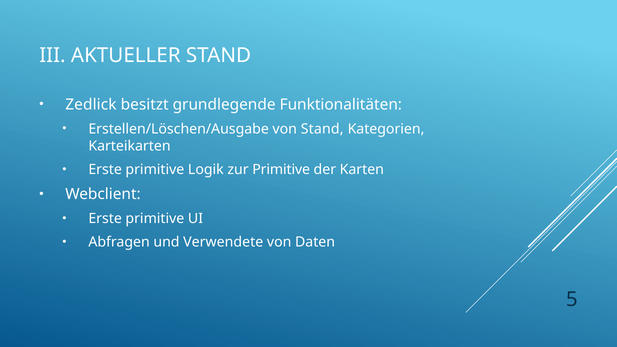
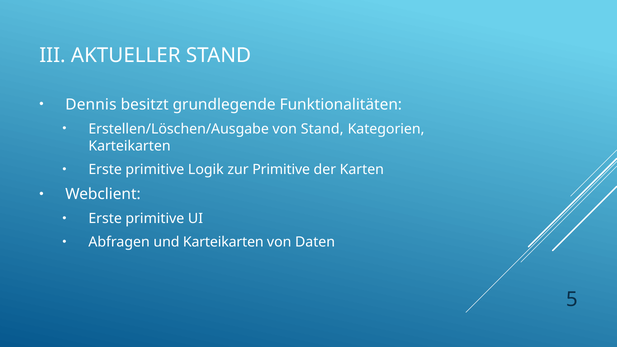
Zedlick: Zedlick -> Dennis
und Verwendete: Verwendete -> Karteikarten
